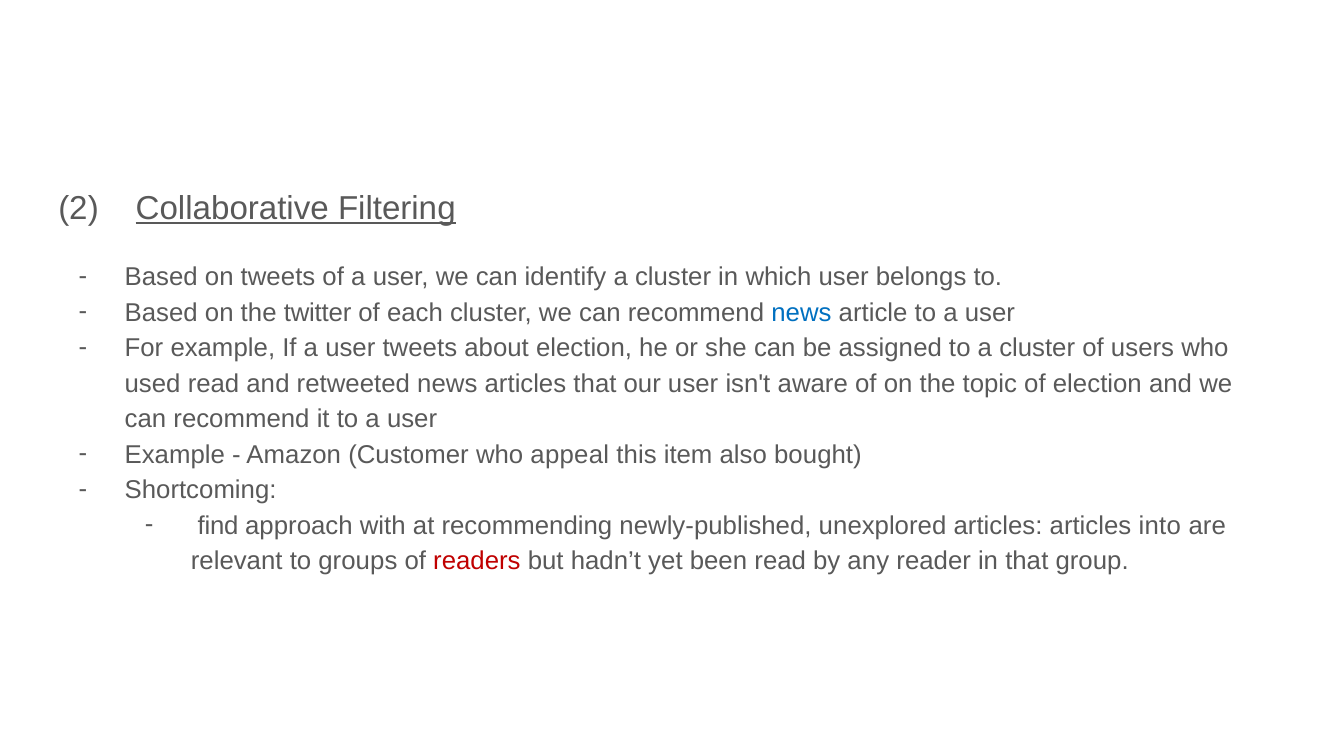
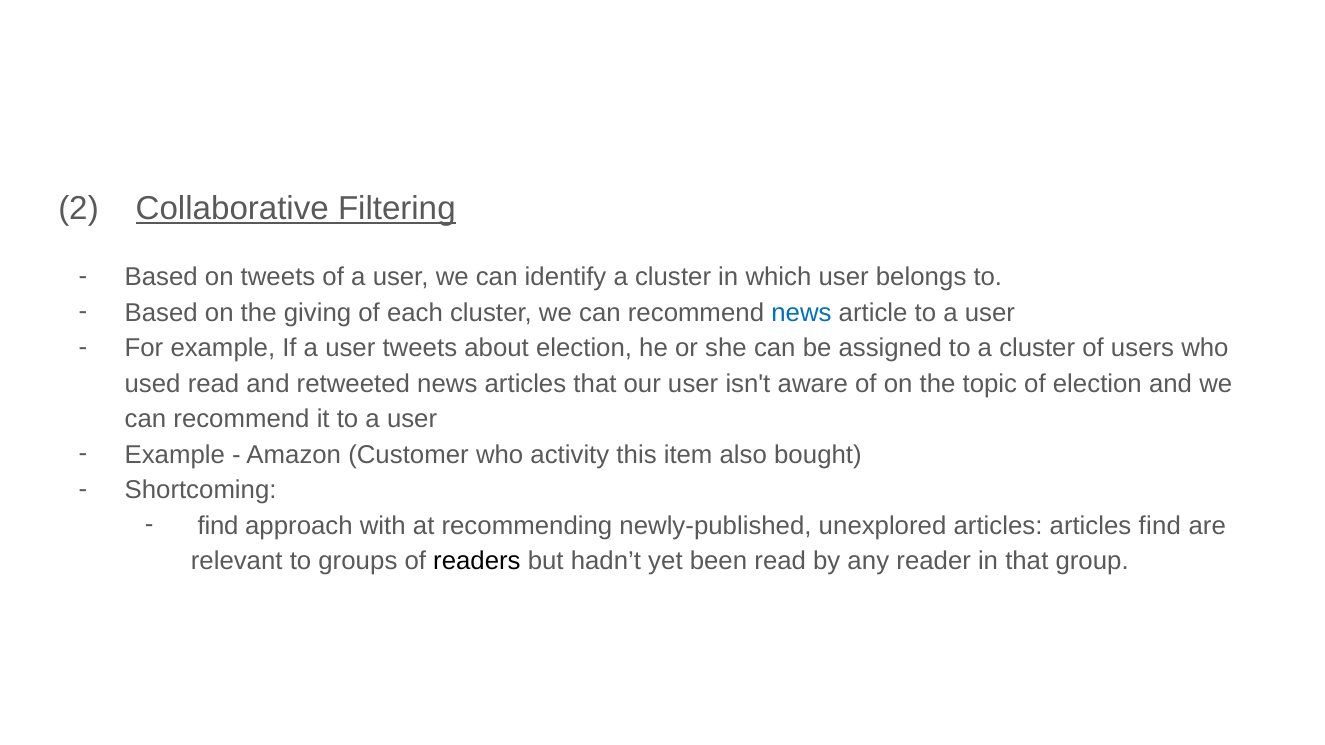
twitter: twitter -> giving
appeal: appeal -> activity
articles into: into -> find
readers colour: red -> black
